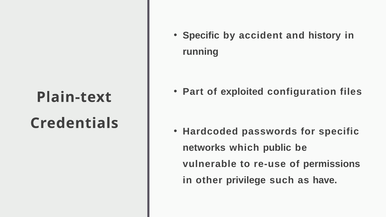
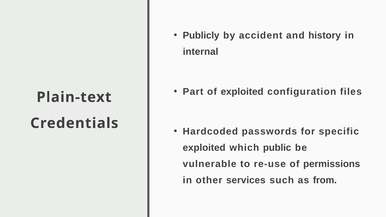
Specific at (201, 36): Specific -> Publicly
running: running -> internal
networks at (204, 148): networks -> exploited
privilege: privilege -> services
have: have -> from
